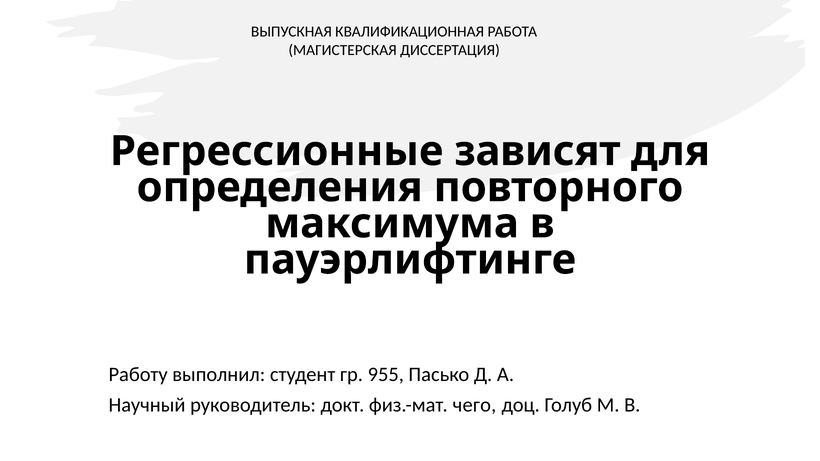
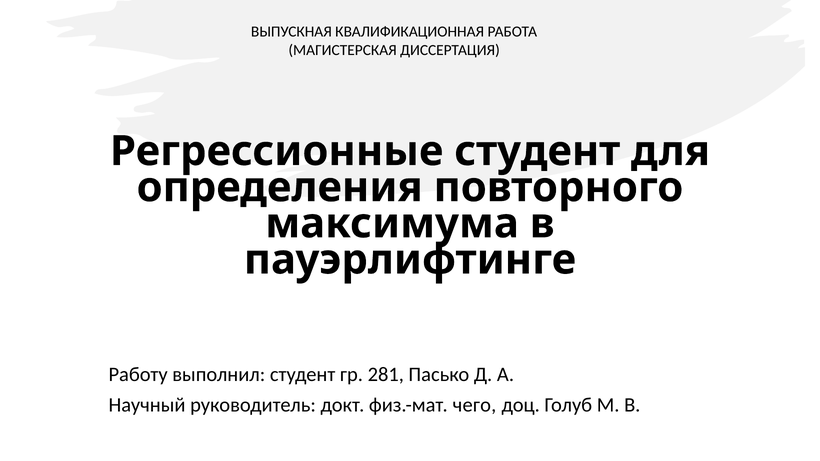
Регрессионные зависят: зависят -> студент
955: 955 -> 281
